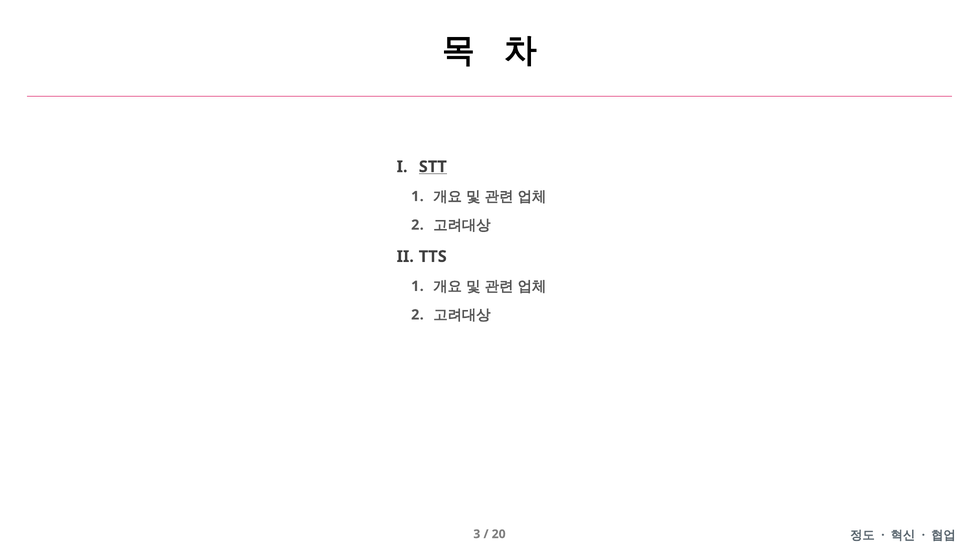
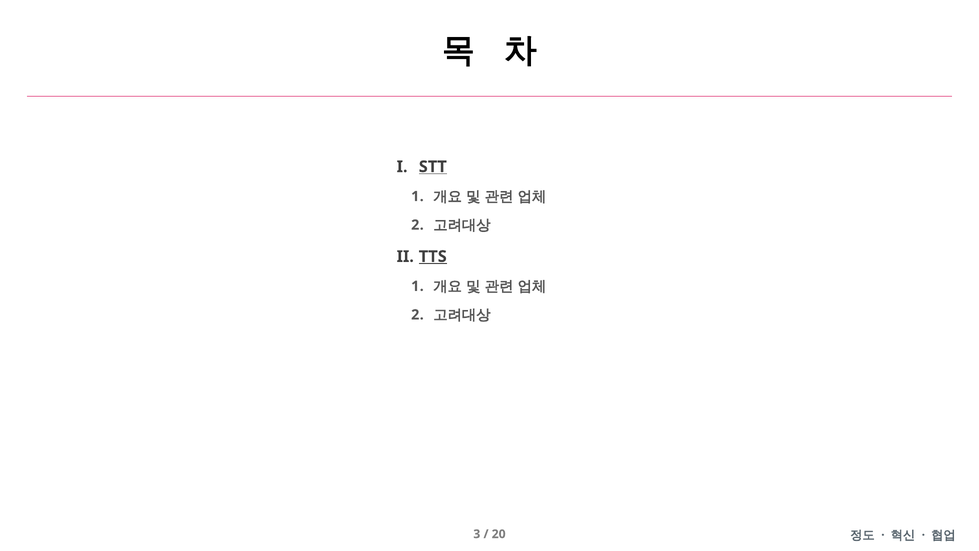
TTS underline: none -> present
